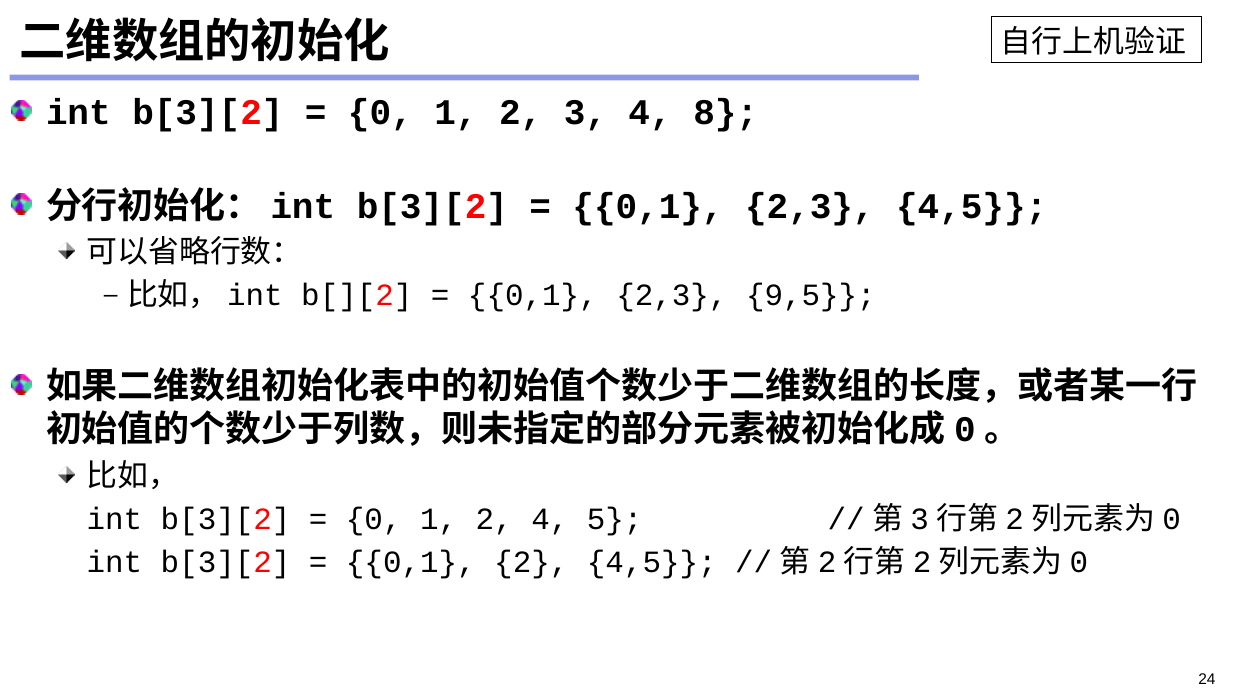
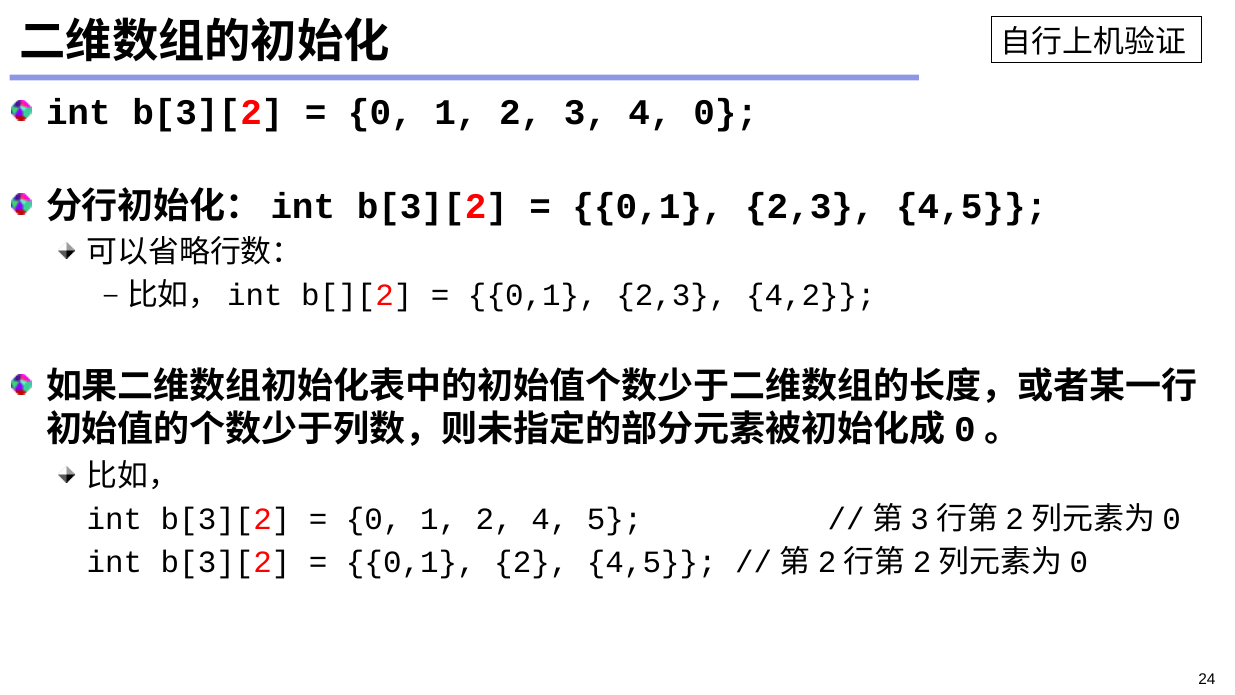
4 8: 8 -> 0
9,5: 9,5 -> 4,2
